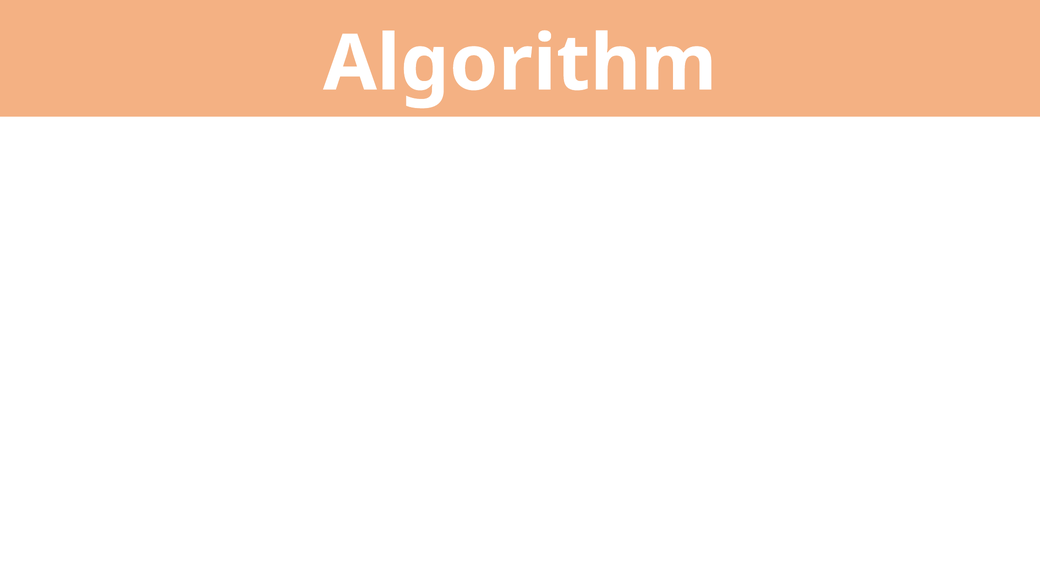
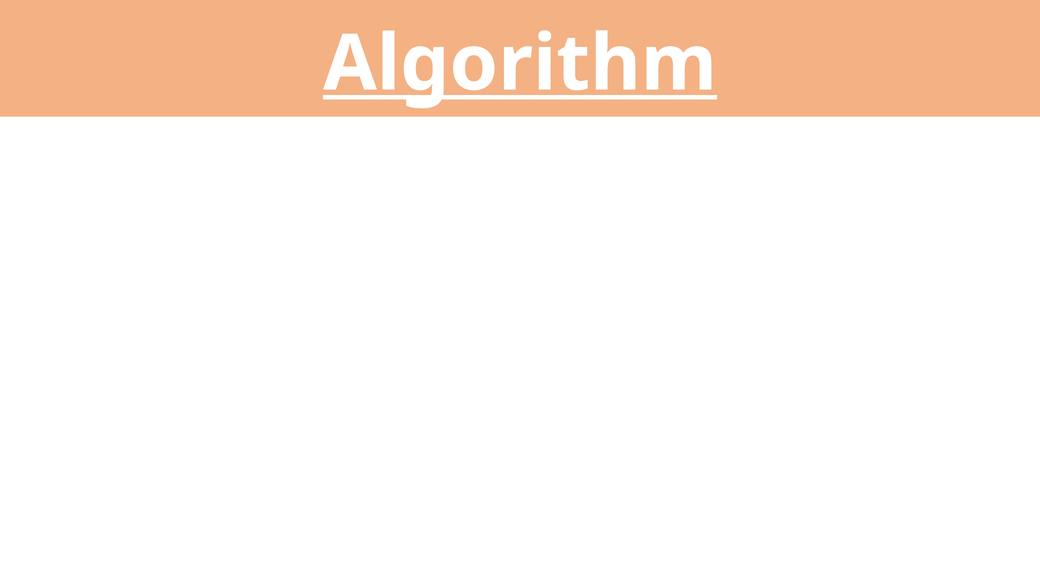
Algorithm underline: none -> present
